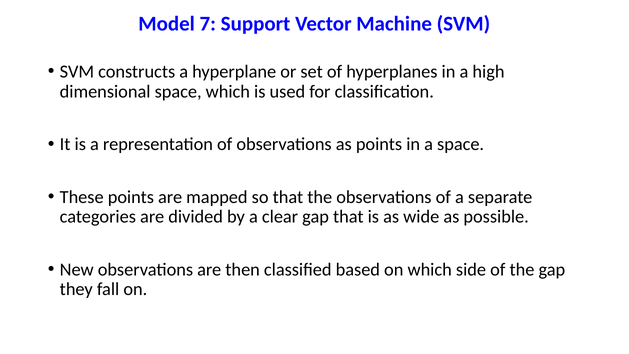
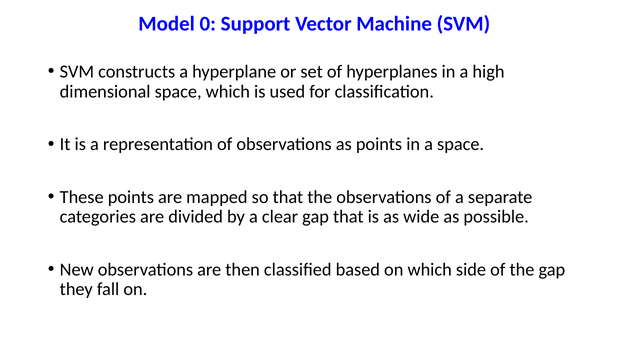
7: 7 -> 0
